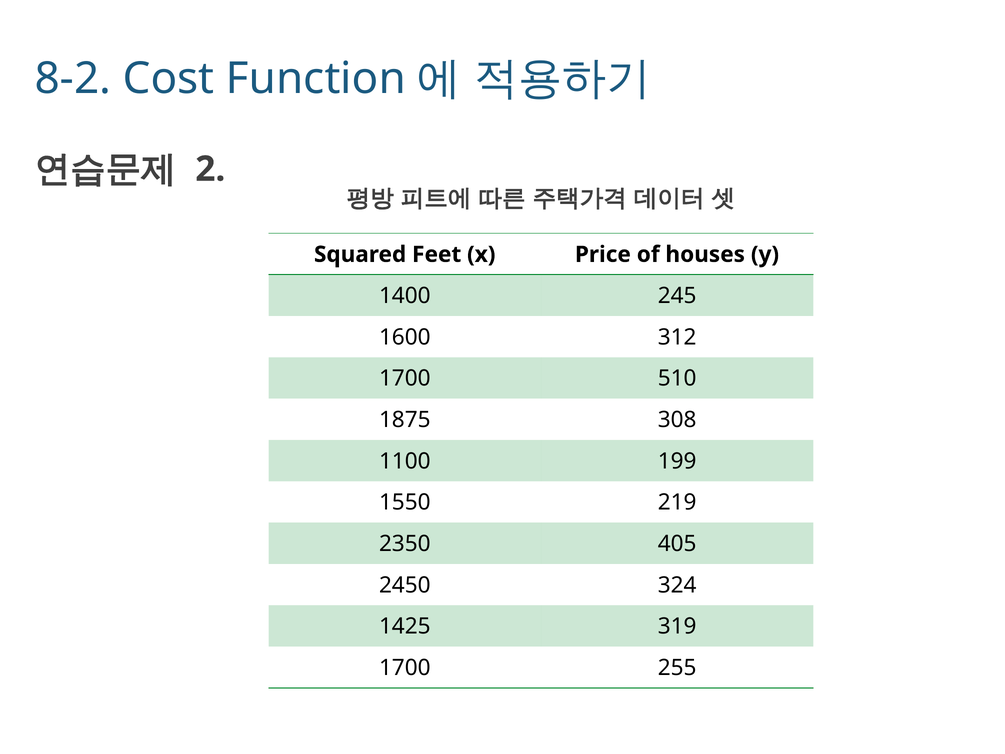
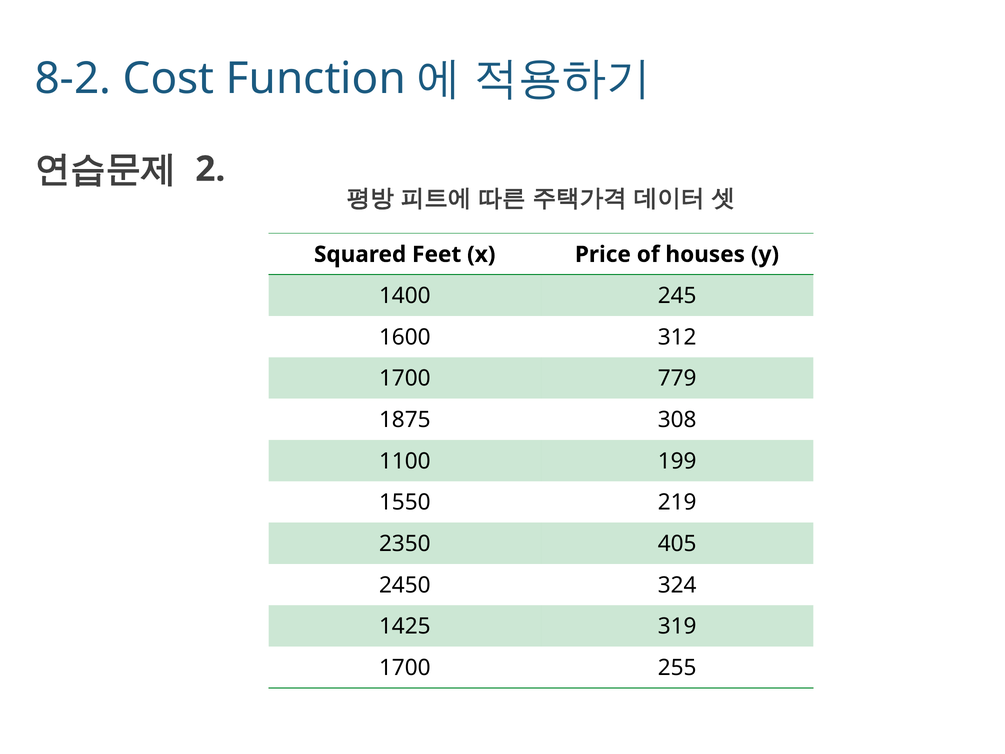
510: 510 -> 779
